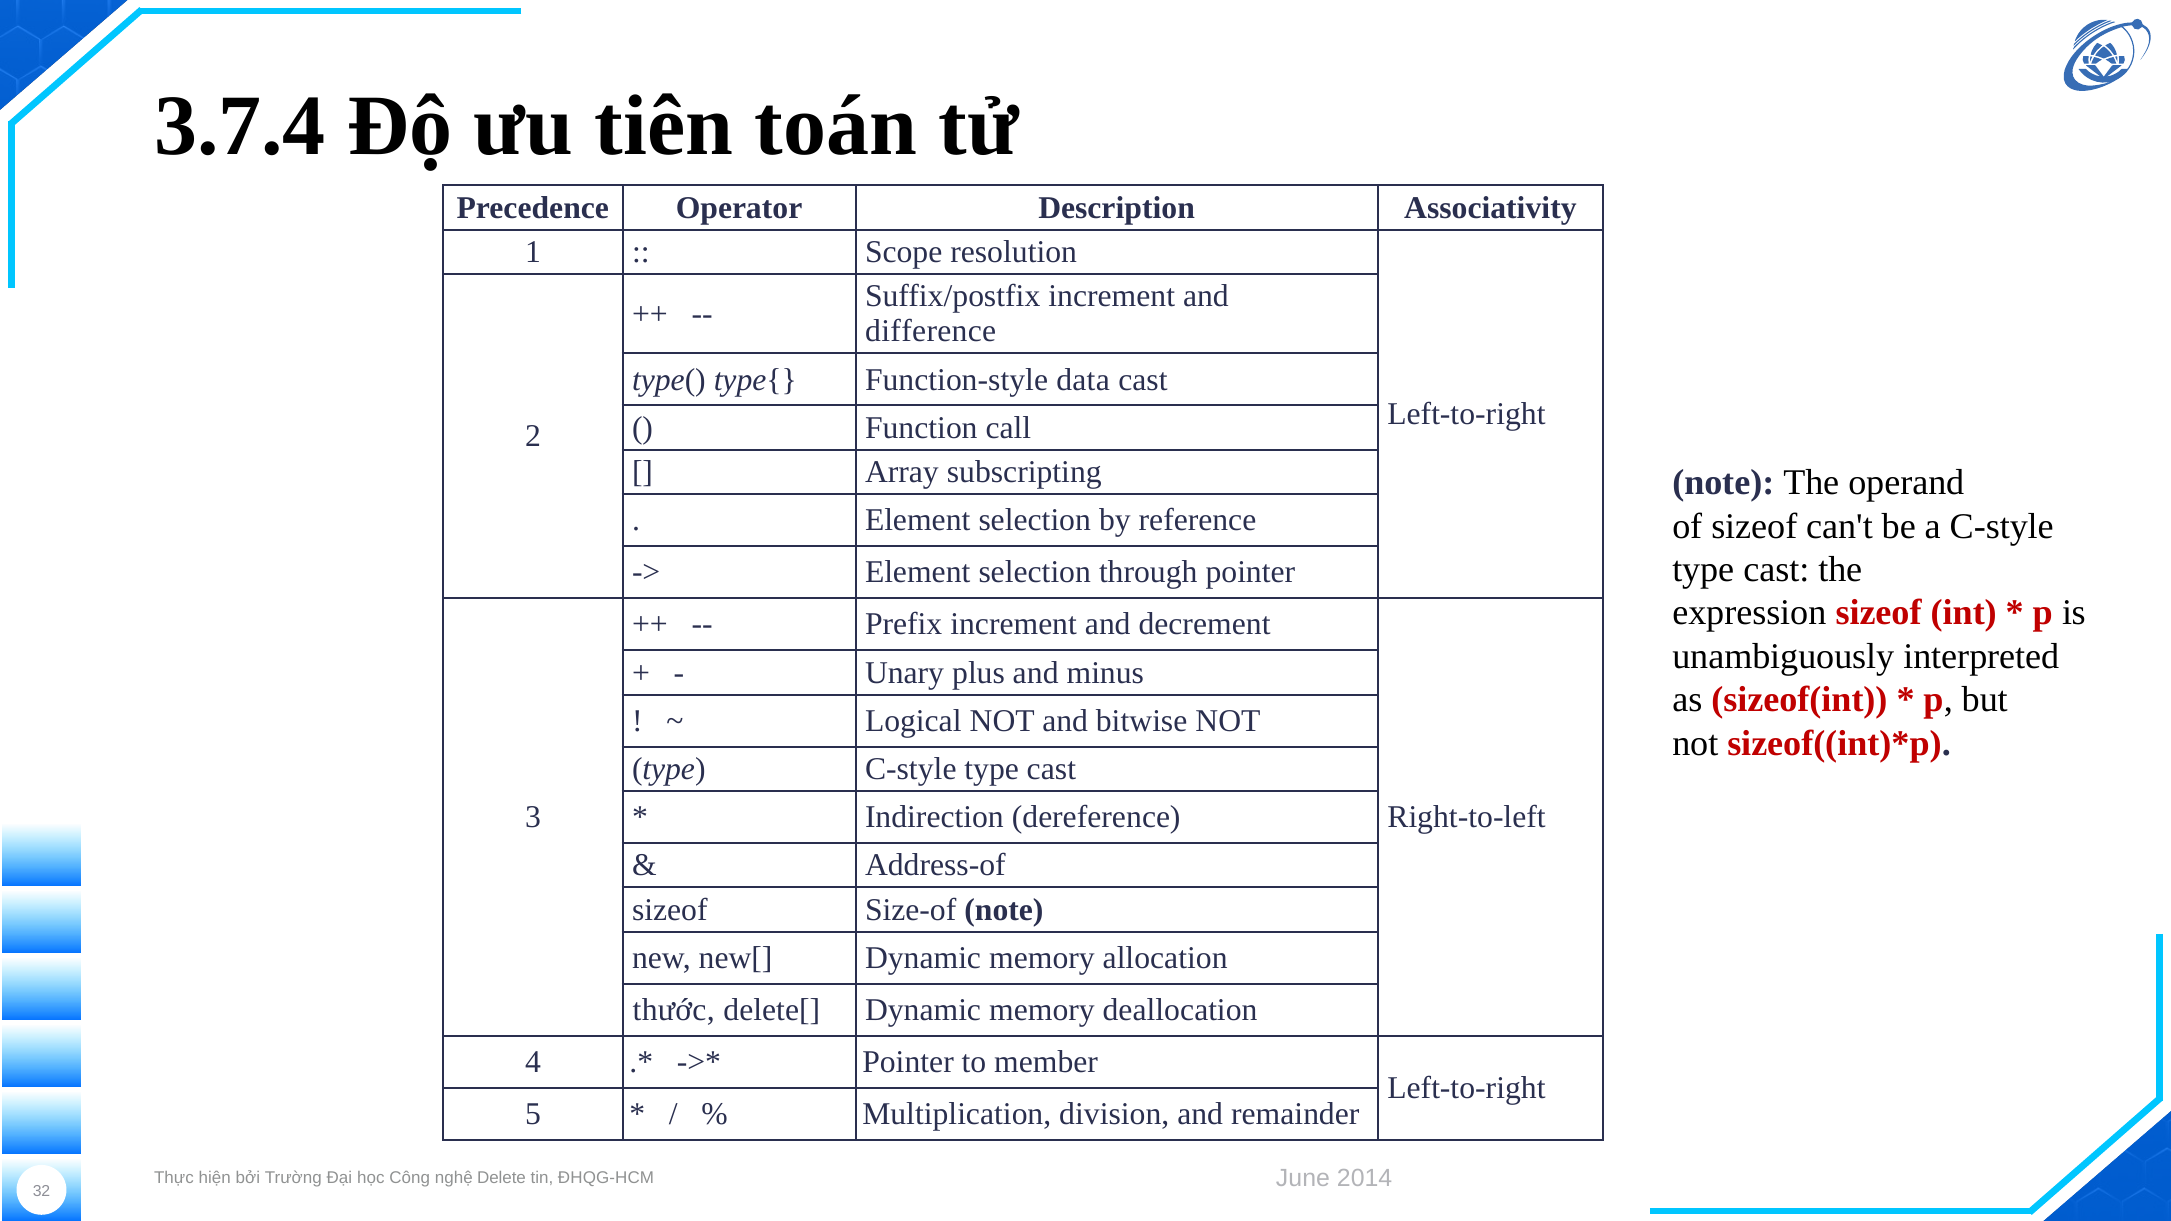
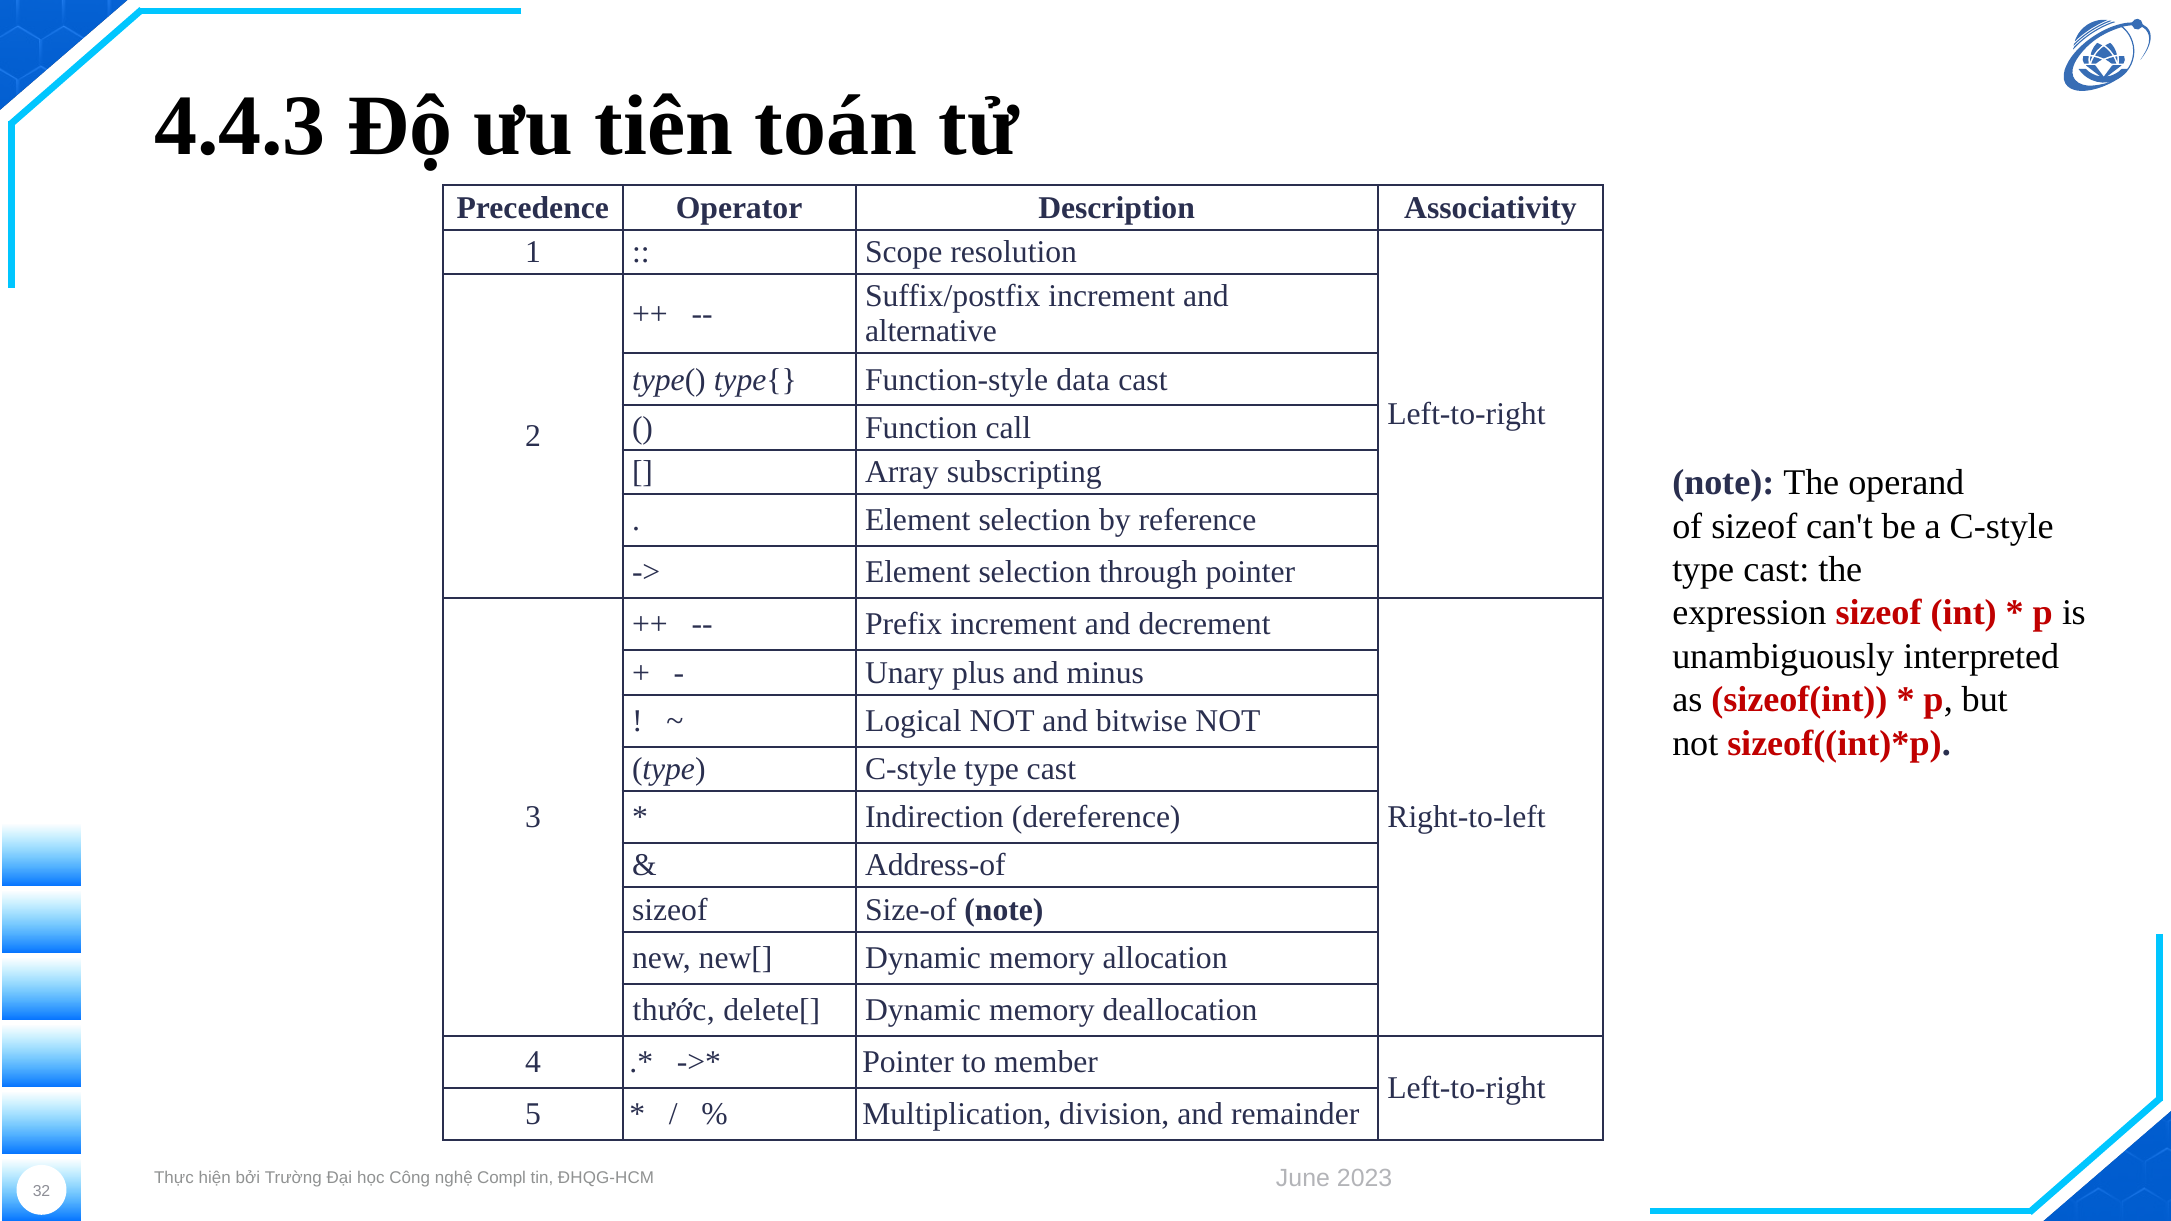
3.7.4: 3.7.4 -> 4.4.3
difference: difference -> alternative
2014: 2014 -> 2023
Delete: Delete -> Compl
